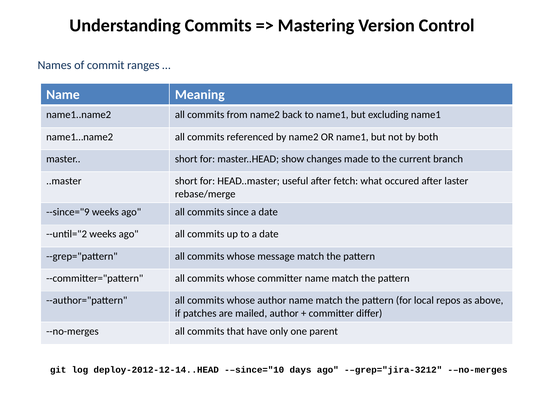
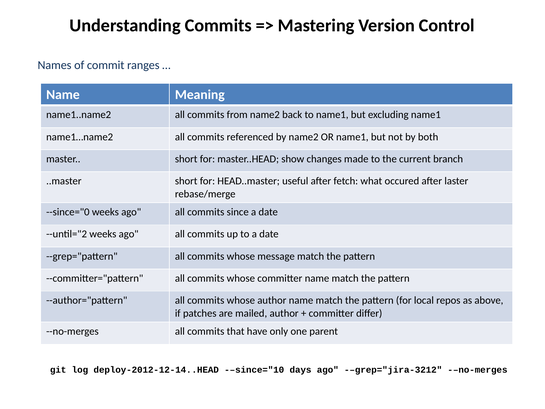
--since="9: --since="9 -> --since="0
